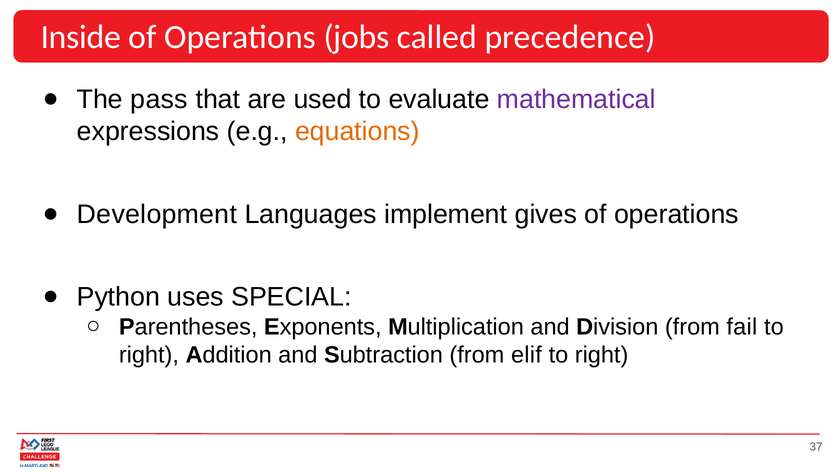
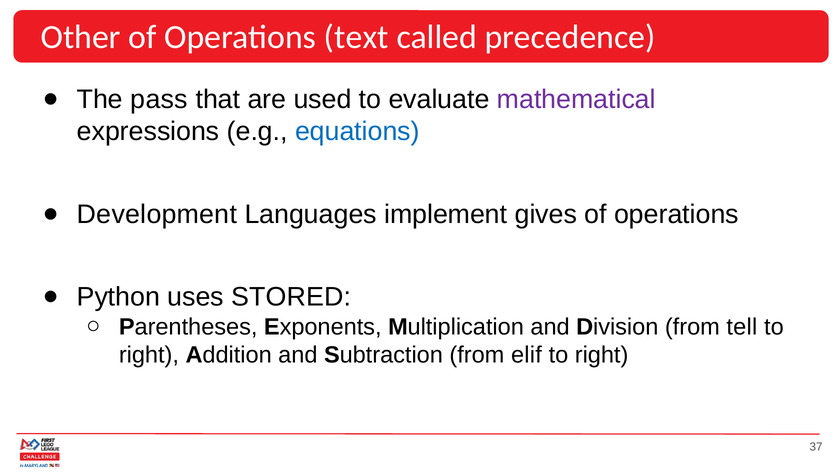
Inside: Inside -> Other
jobs: jobs -> text
equations colour: orange -> blue
SPECIAL: SPECIAL -> STORED
fail: fail -> tell
